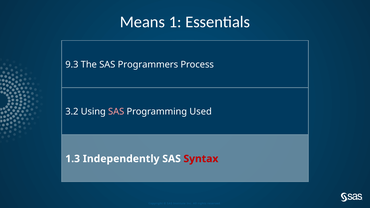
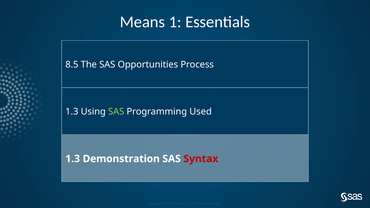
9.3: 9.3 -> 8.5
Programmers: Programmers -> Opportunities
3.2 at (72, 112): 3.2 -> 1.3
SAS at (116, 112) colour: pink -> light green
Independently: Independently -> Demonstration
